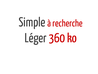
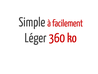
recherche: recherche -> facilement
